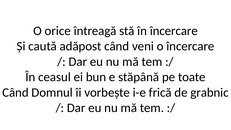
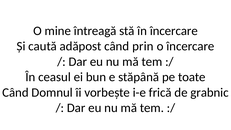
orice: orice -> mine
veni: veni -> prin
